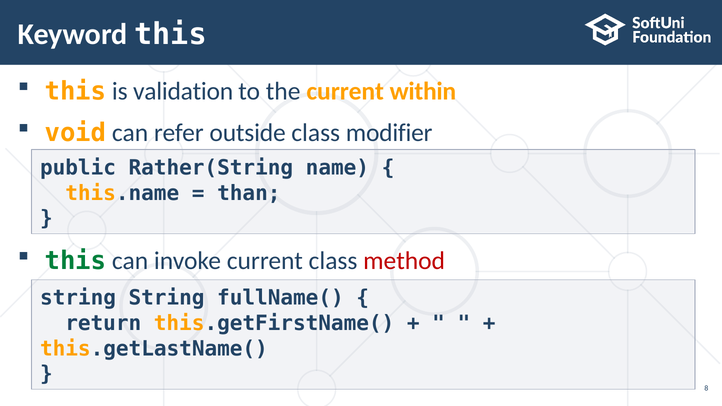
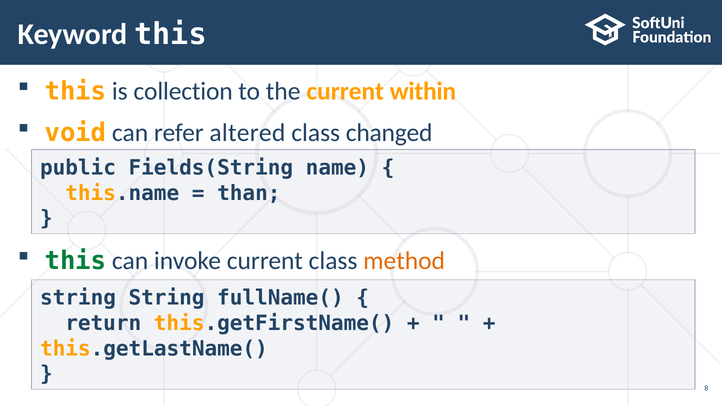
validation: validation -> collection
outside: outside -> altered
modifier: modifier -> changed
Rather(String: Rather(String -> Fields(String
method colour: red -> orange
